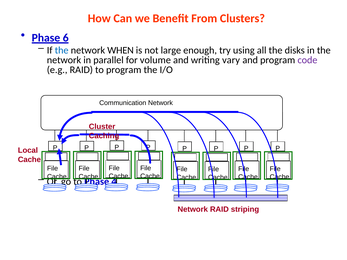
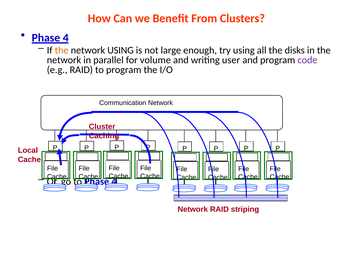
6 at (66, 38): 6 -> 4
the at (62, 50) colour: blue -> orange
network WHEN: WHEN -> USING
vary: vary -> user
